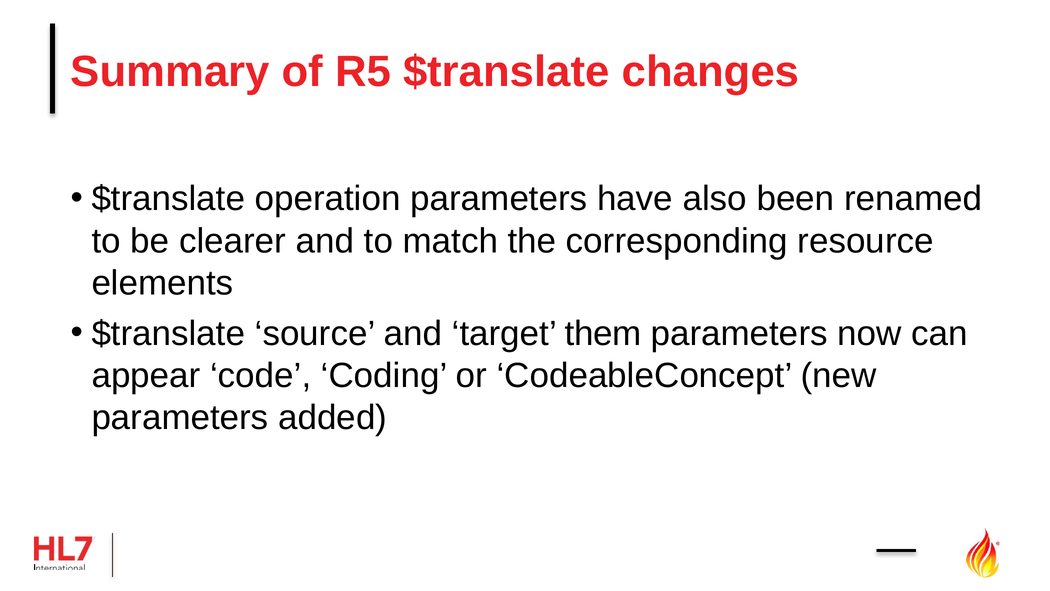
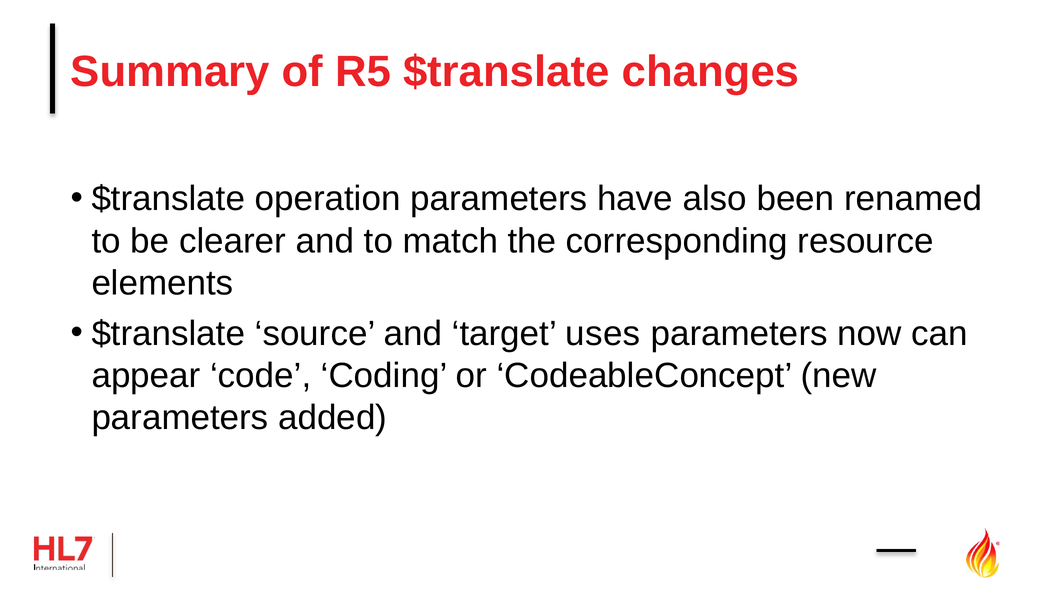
them: them -> uses
